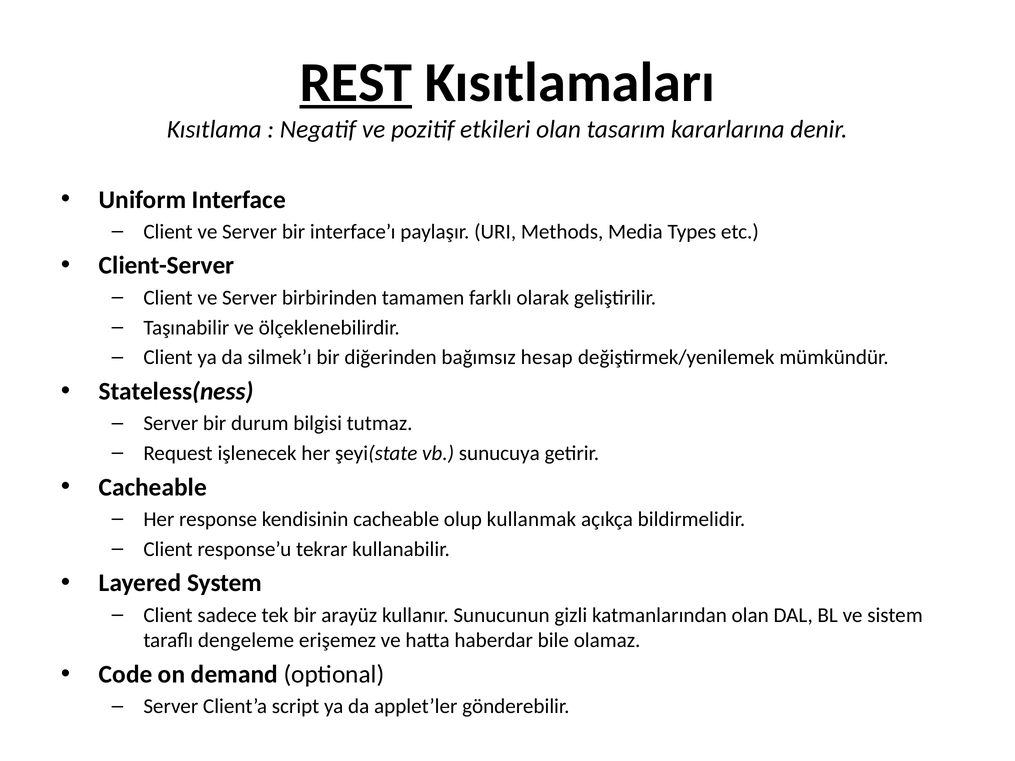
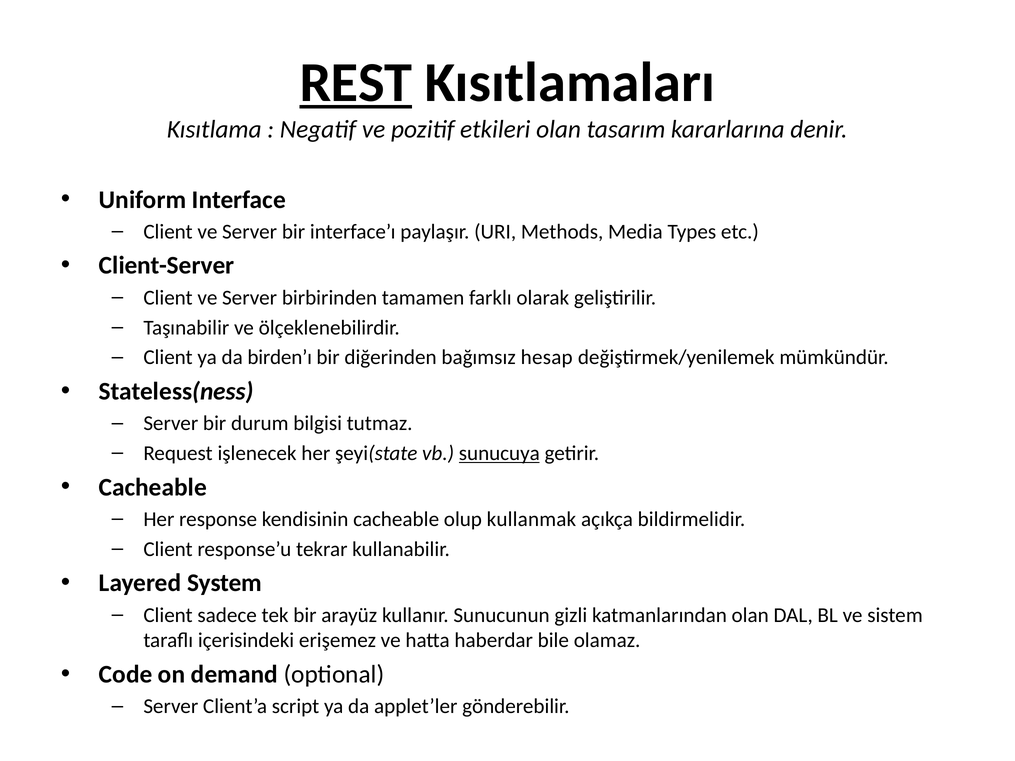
silmek’ı: silmek’ı -> birden’ı
sunucuya underline: none -> present
dengeleme: dengeleme -> içerisindeki
